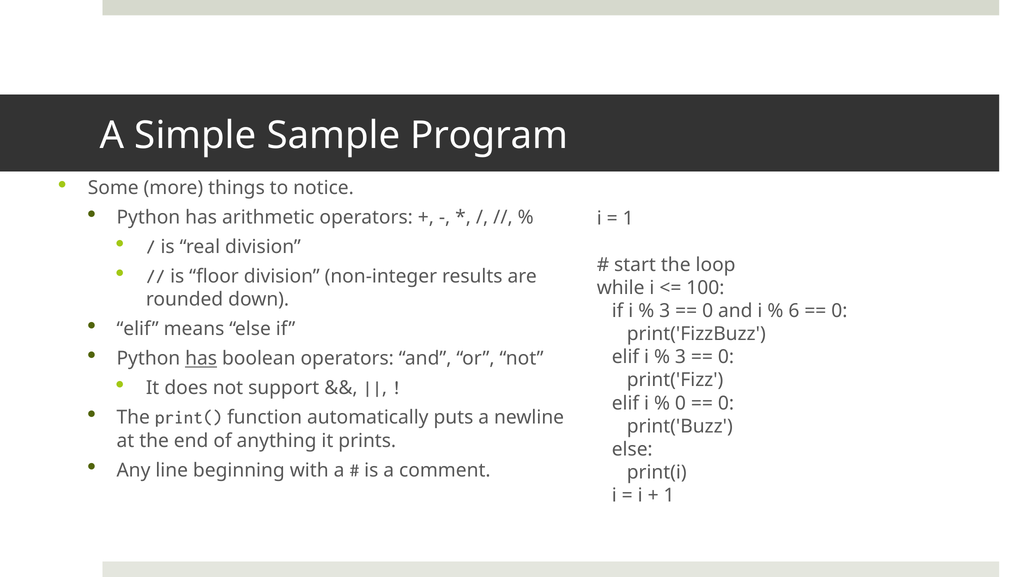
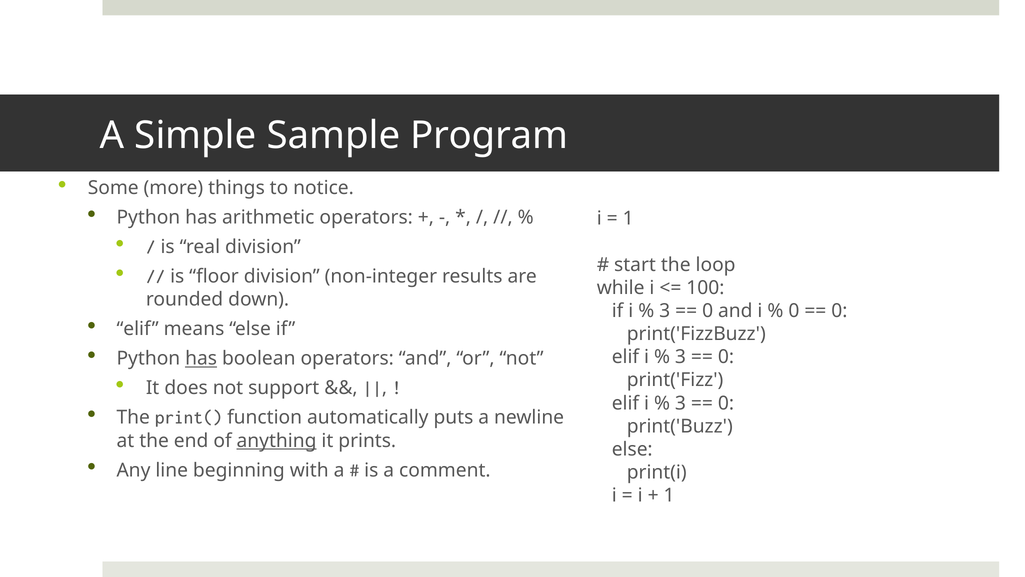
6 at (794, 311): 6 -> 0
0 at (680, 403): 0 -> 3
anything underline: none -> present
